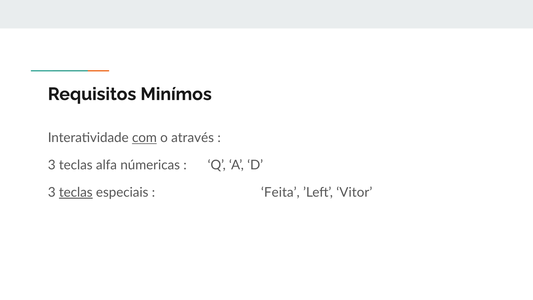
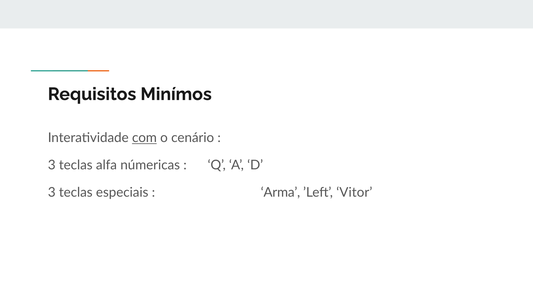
através: através -> cenário
teclas at (76, 192) underline: present -> none
Feita: Feita -> Arma
